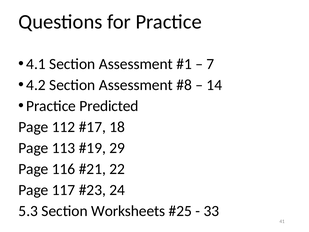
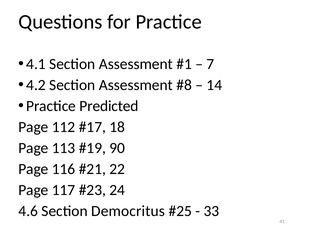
29: 29 -> 90
5.3: 5.3 -> 4.6
Worksheets: Worksheets -> Democritus
